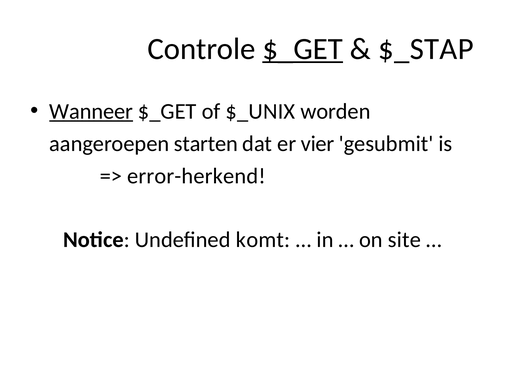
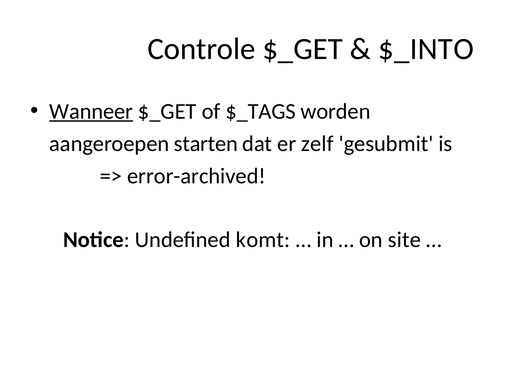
$_GET at (303, 49) underline: present -> none
$_STAP: $_STAP -> $_INTO
$_UNIX: $_UNIX -> $_TAGS
vier: vier -> zelf
error-herkend: error-herkend -> error-archived
